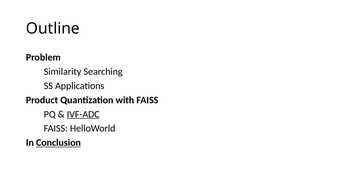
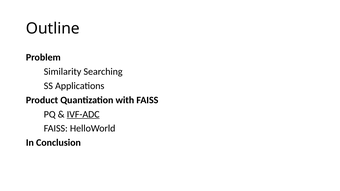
Conclusion underline: present -> none
